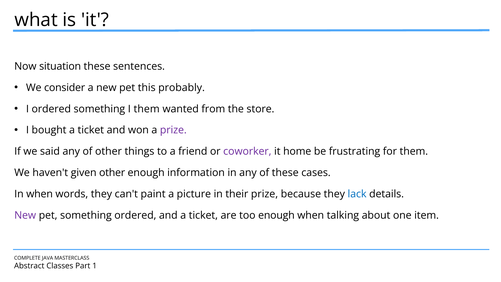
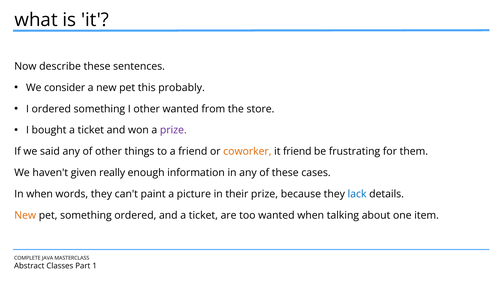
situation: situation -> describe
I them: them -> other
coworker colour: purple -> orange
it home: home -> friend
given other: other -> really
New at (25, 215) colour: purple -> orange
too enough: enough -> wanted
